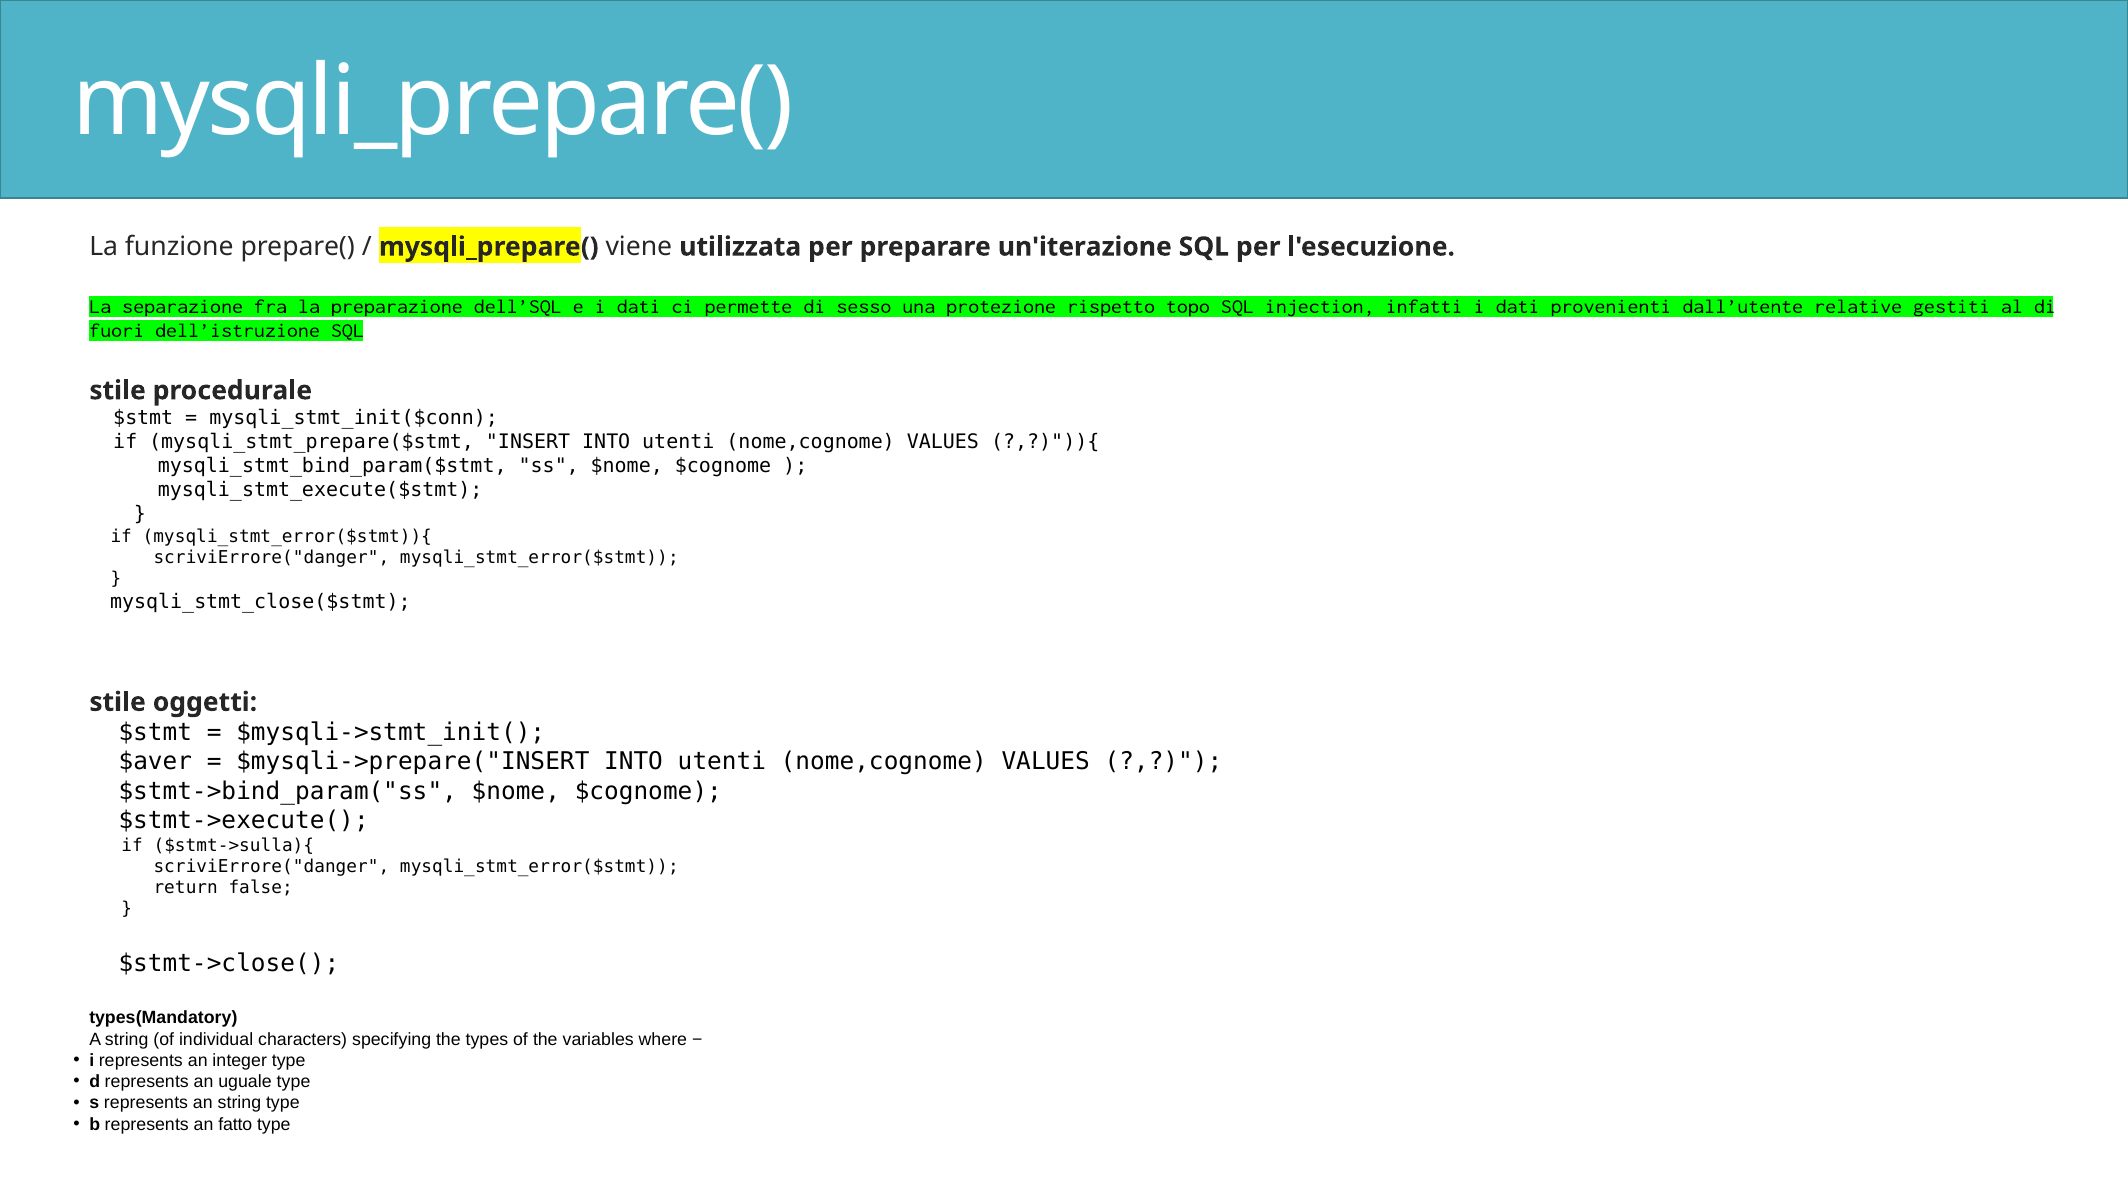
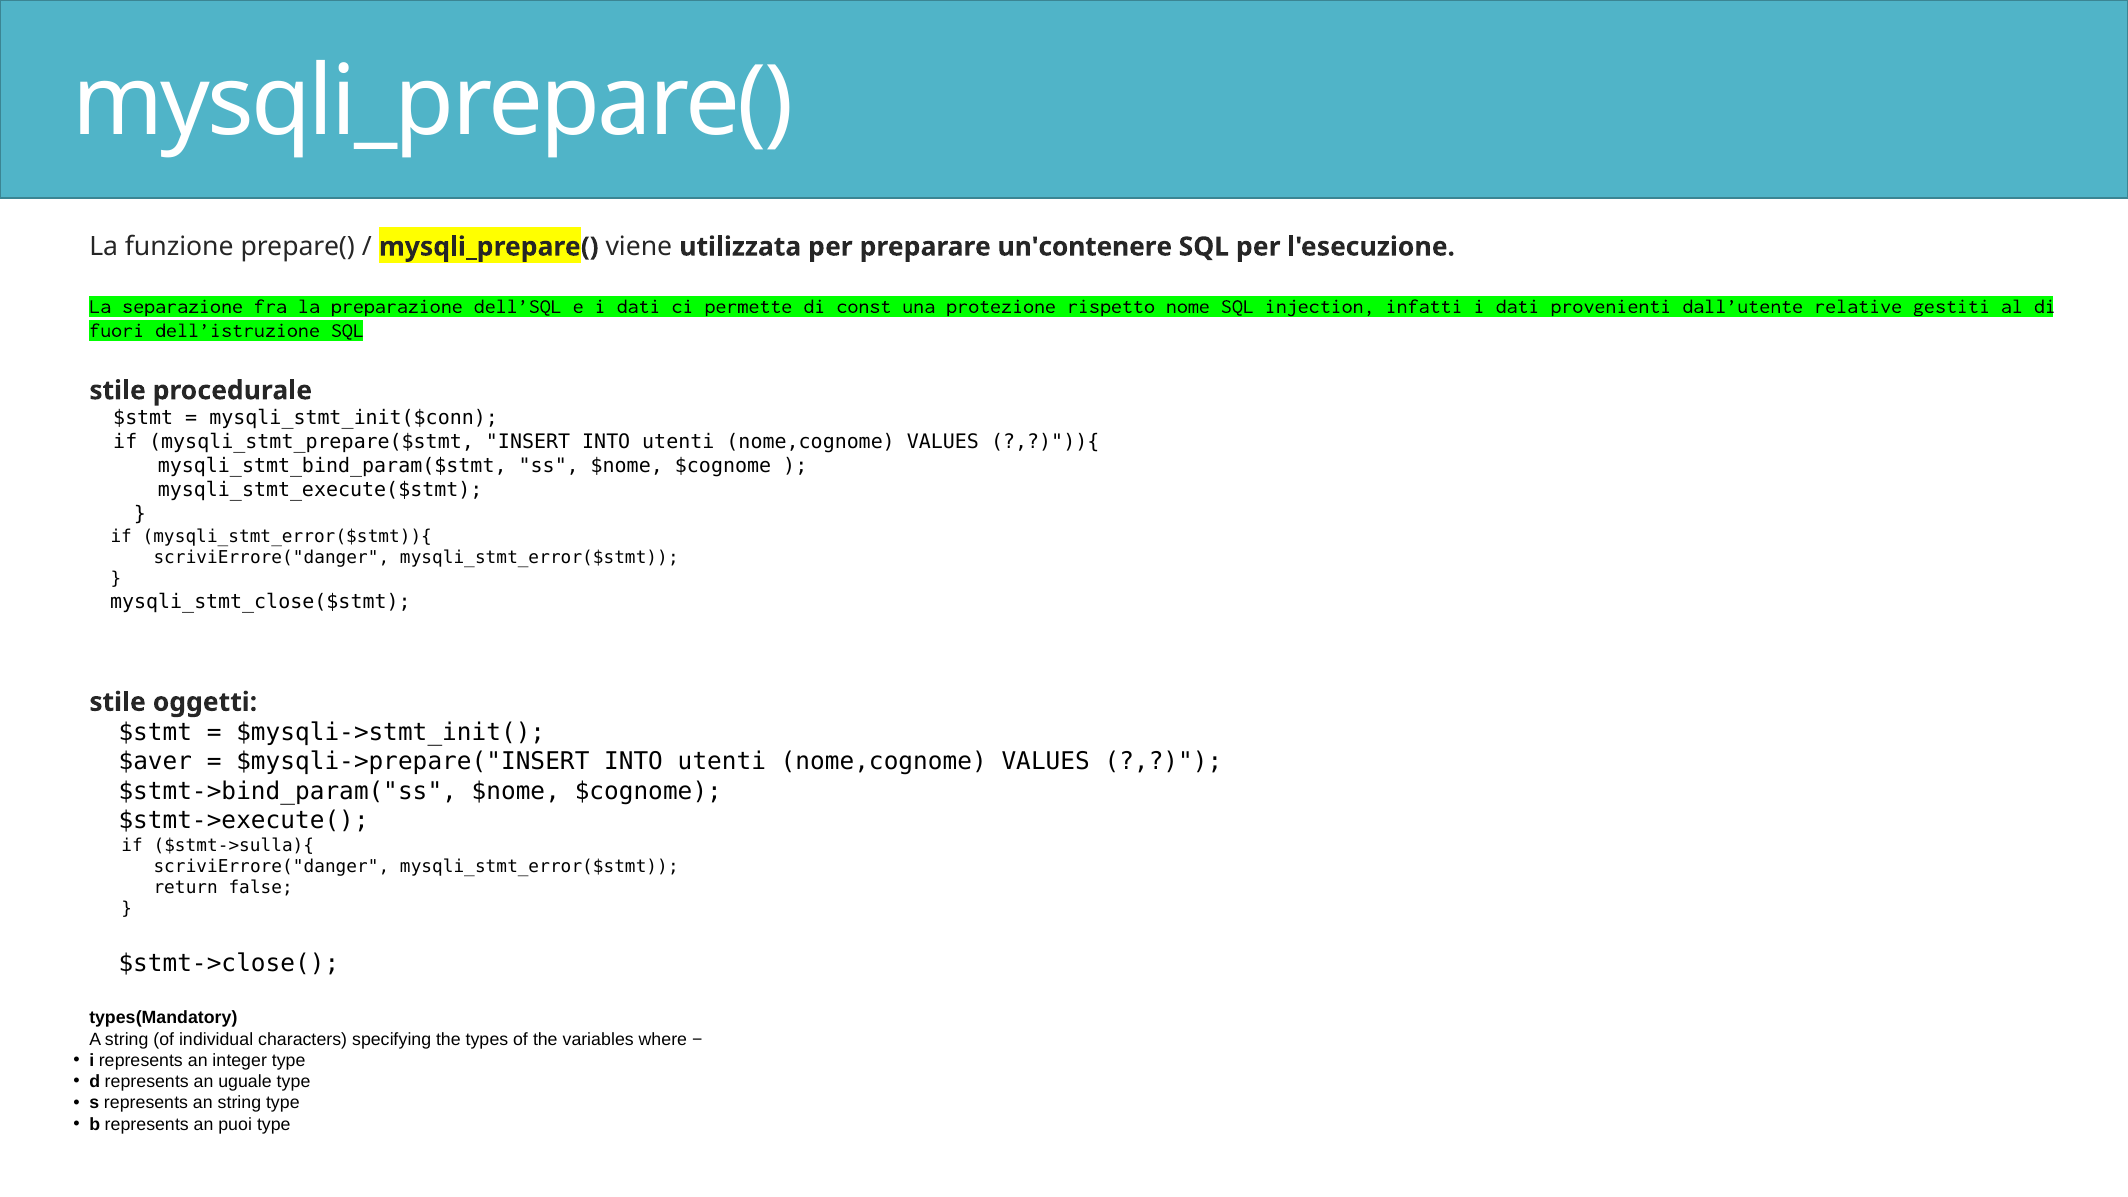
un'iterazione: un'iterazione -> un'contenere
sesso: sesso -> const
topo: topo -> nome
fatto: fatto -> puoi
